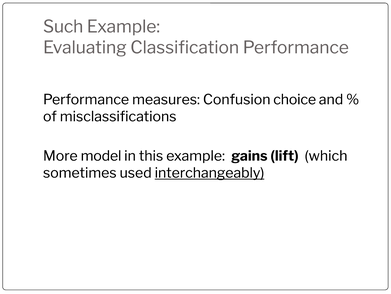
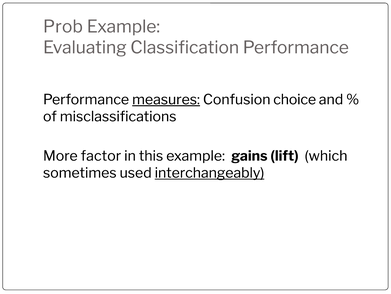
Such: Such -> Prob
measures underline: none -> present
model: model -> factor
